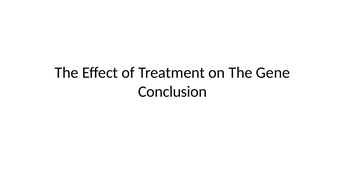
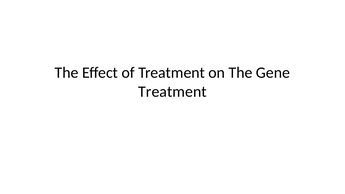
Conclusion at (173, 92): Conclusion -> Treatment
